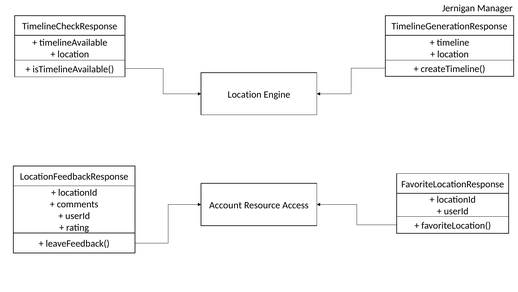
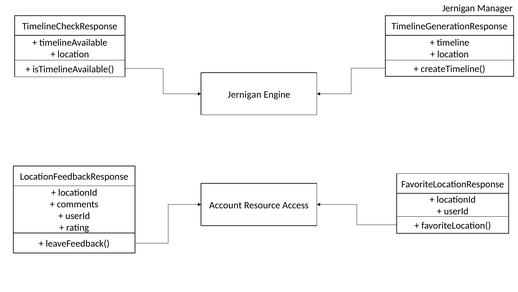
Location at (245, 94): Location -> Jernigan
